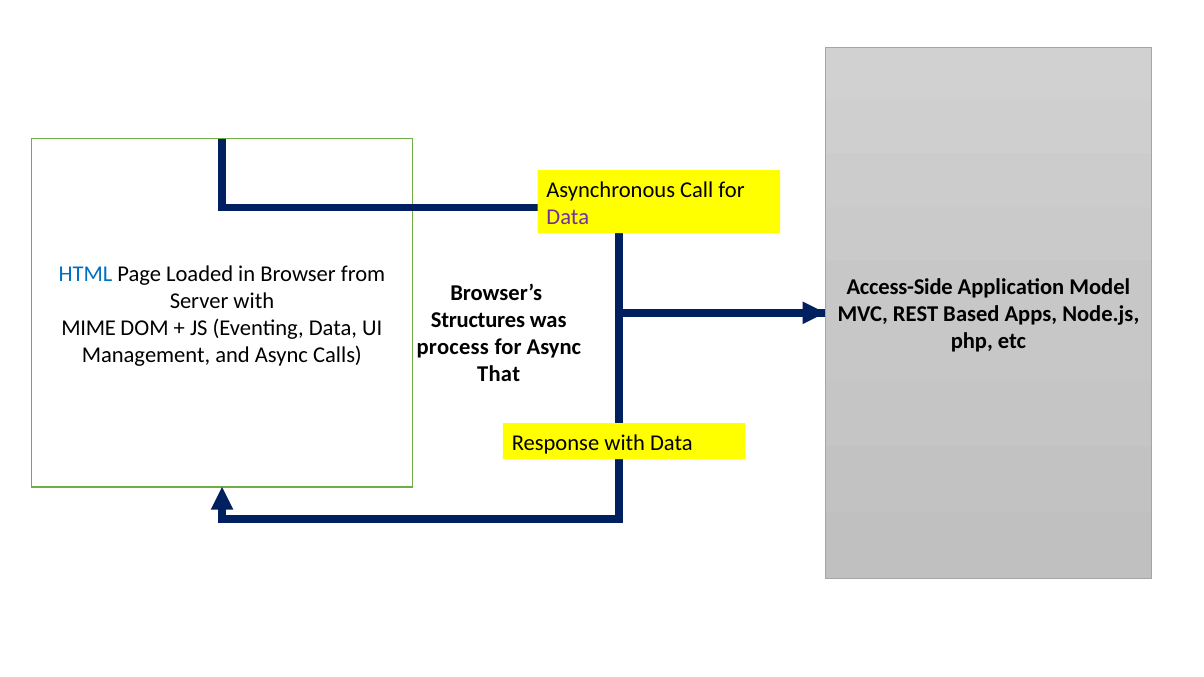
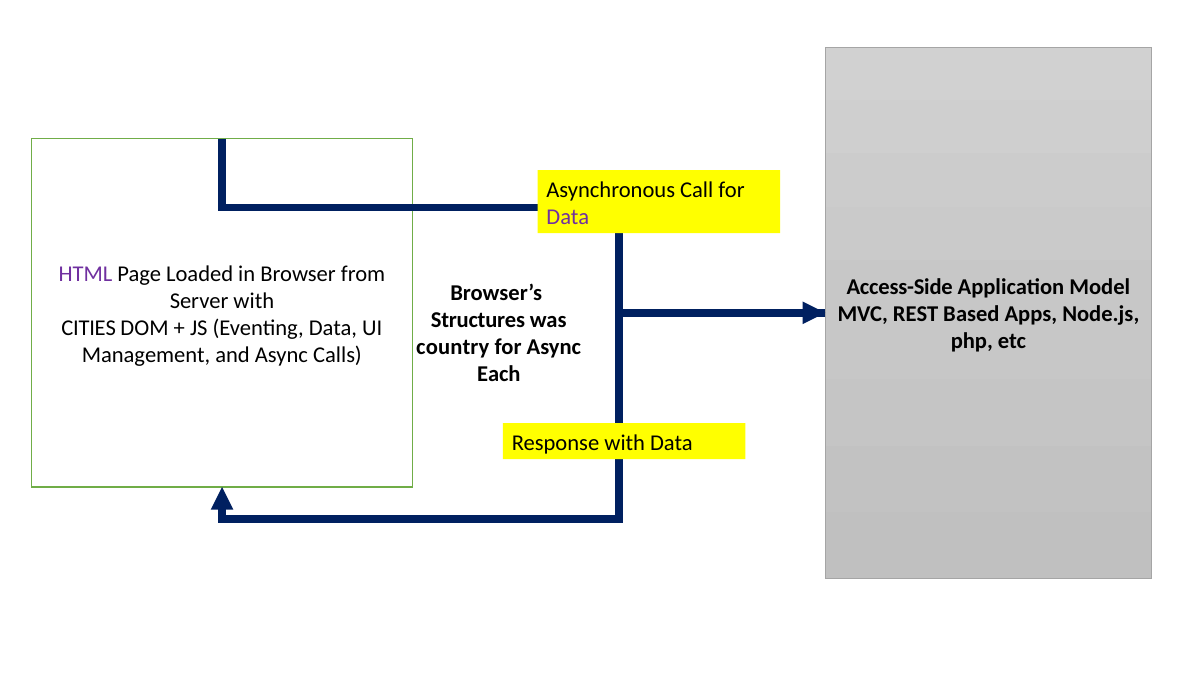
HTML colour: blue -> purple
MIME: MIME -> CITIES
process: process -> country
That: That -> Each
